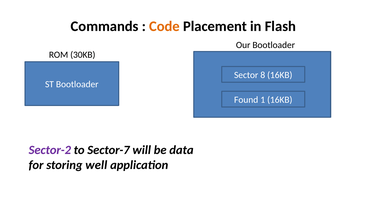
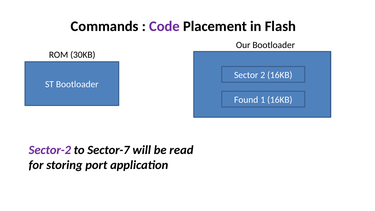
Code colour: orange -> purple
8: 8 -> 2
data: data -> read
well: well -> port
